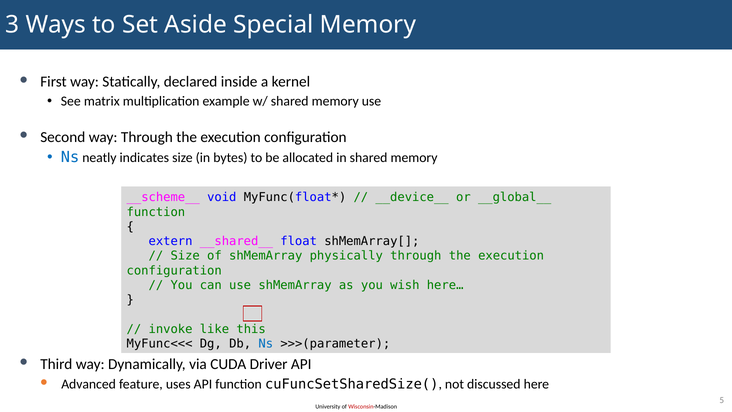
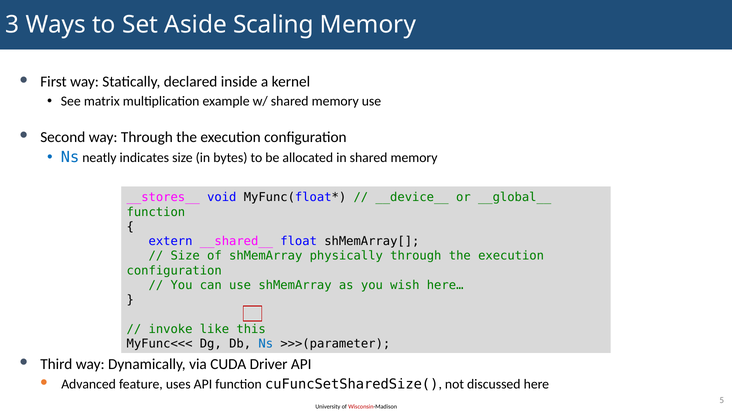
Special: Special -> Scaling
__scheme__: __scheme__ -> __stores__
